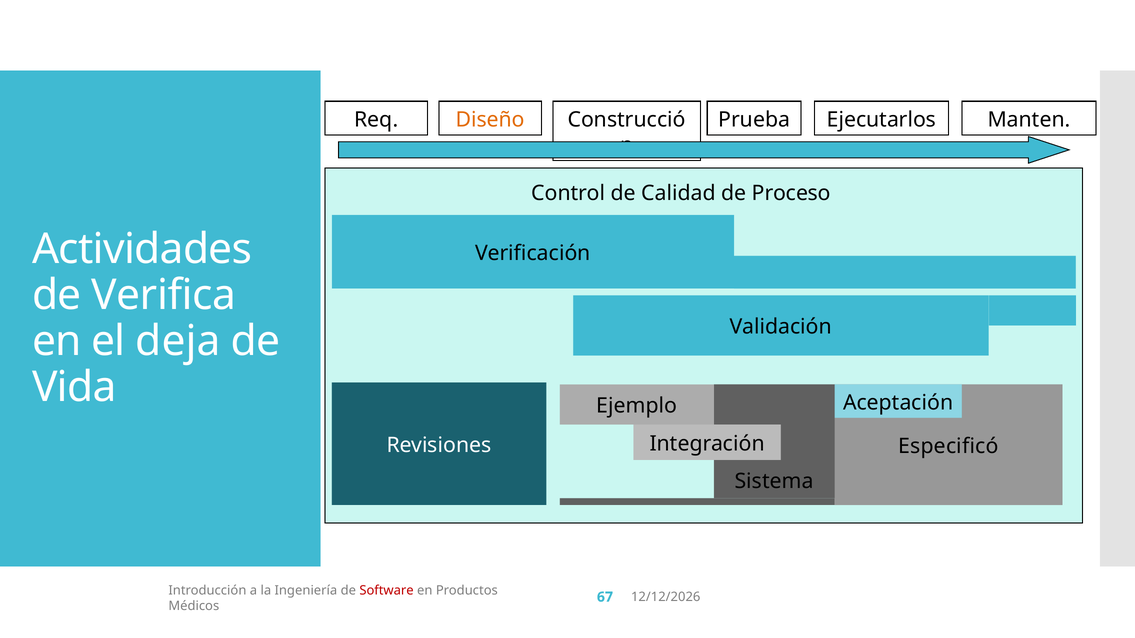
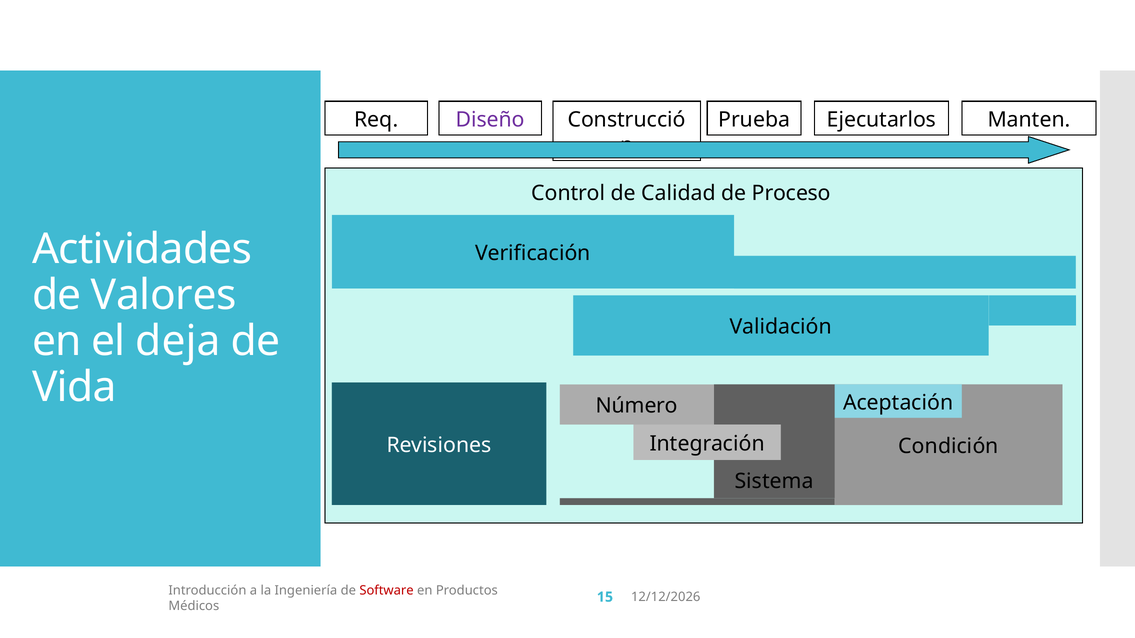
Diseño colour: orange -> purple
Verifica: Verifica -> Valores
Ejemplo: Ejemplo -> Número
Especificó: Especificó -> Condición
67: 67 -> 15
